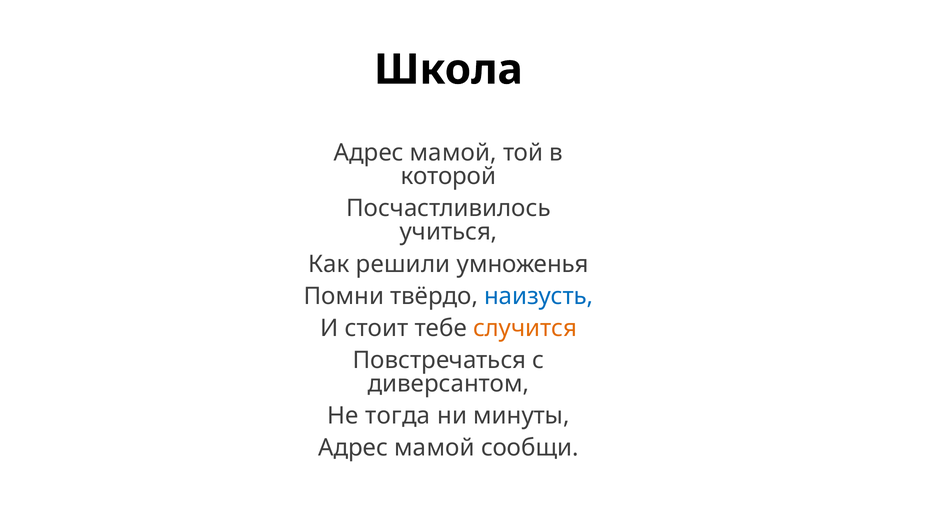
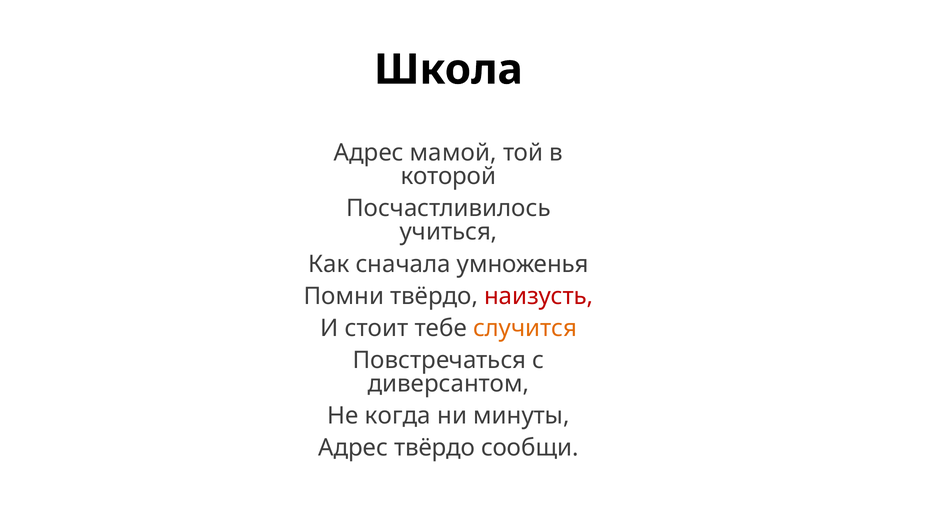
решили: решили -> сначала
наизусть colour: blue -> red
тогда: тогда -> когда
мамой at (434, 448): мамой -> твёрдо
